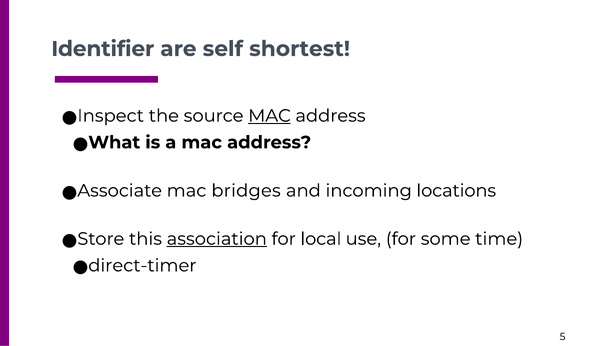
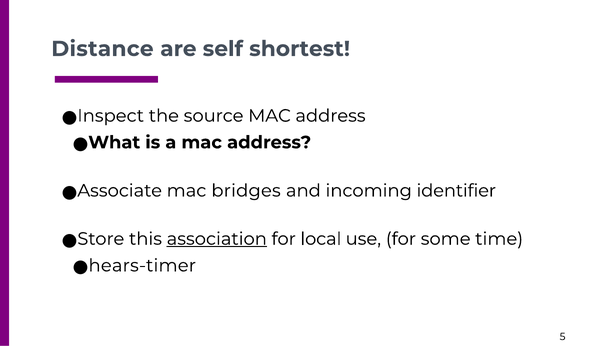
Identifier: Identifier -> Distance
MAC at (269, 116) underline: present -> none
locations: locations -> identifier
direct-timer: direct-timer -> hears-timer
